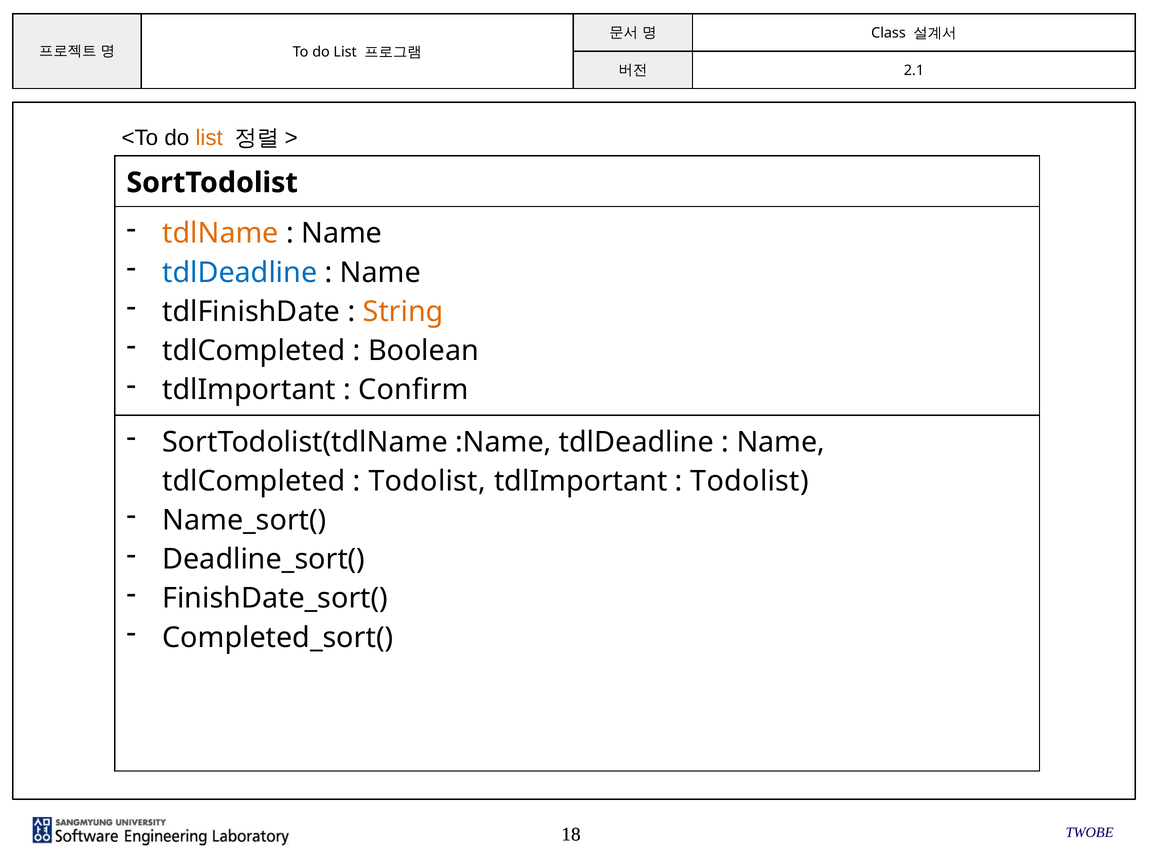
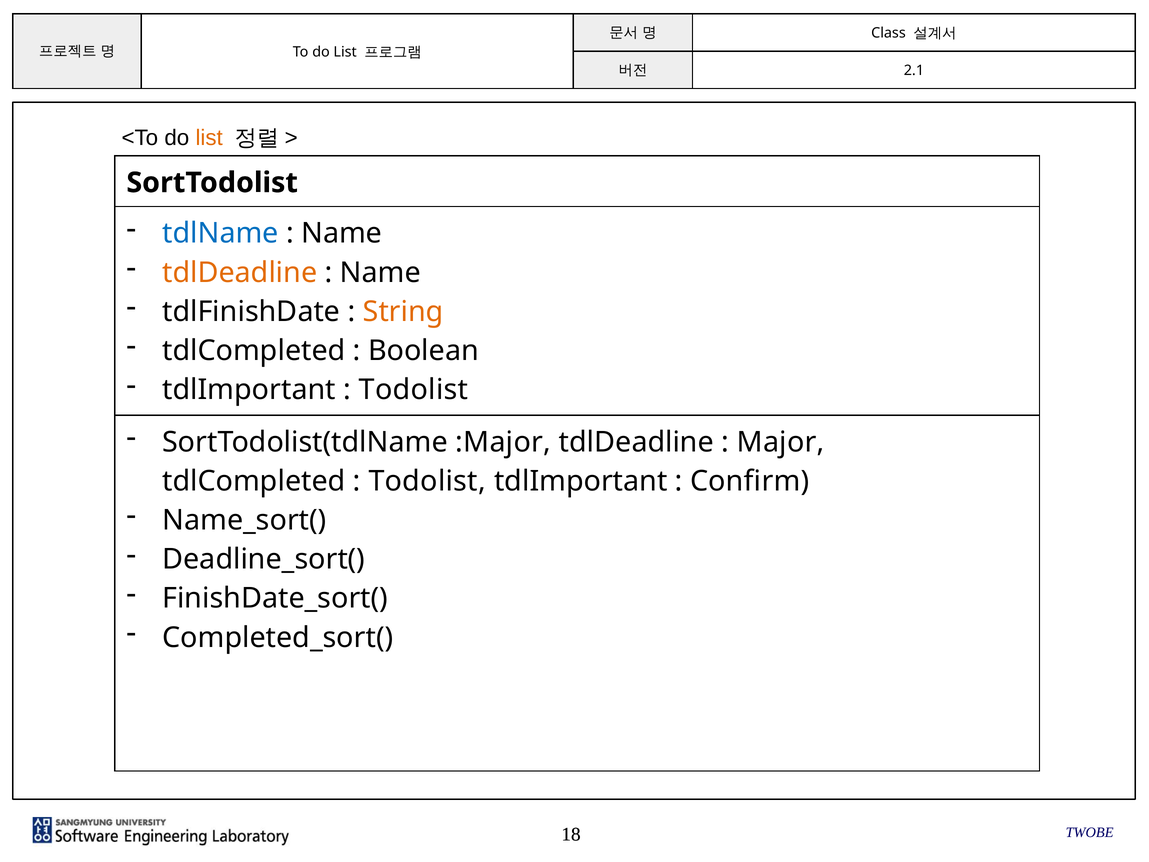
tdlName colour: orange -> blue
tdlDeadline at (240, 272) colour: blue -> orange
Confirm at (414, 390): Confirm -> Todolist
:Name: :Name -> :Major
Name at (781, 442): Name -> Major
Todolist at (750, 481): Todolist -> Confirm
